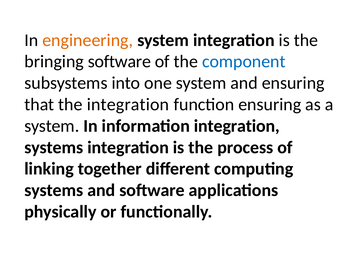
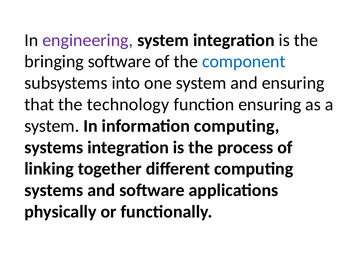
engineering colour: orange -> purple
the integration: integration -> technology
information integration: integration -> computing
